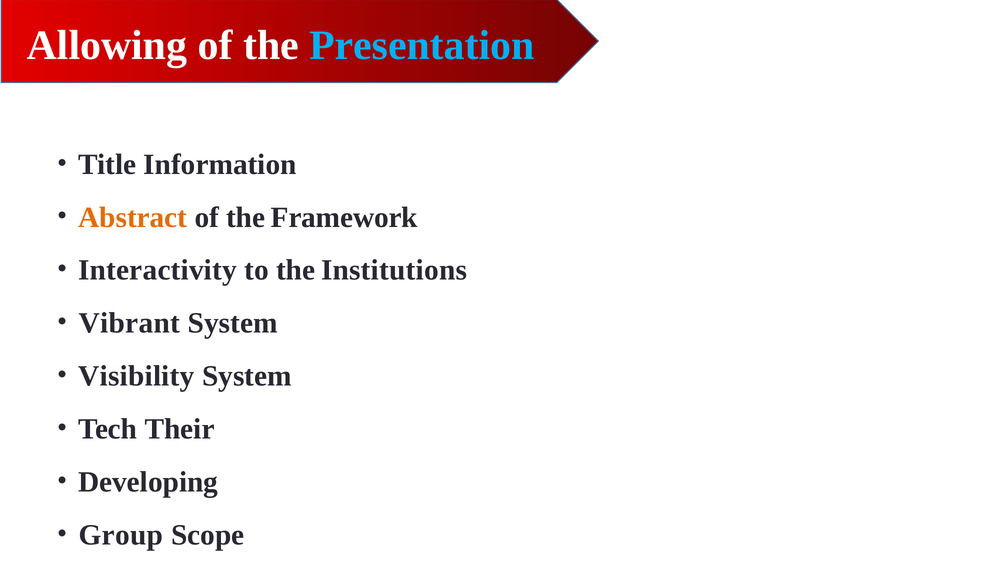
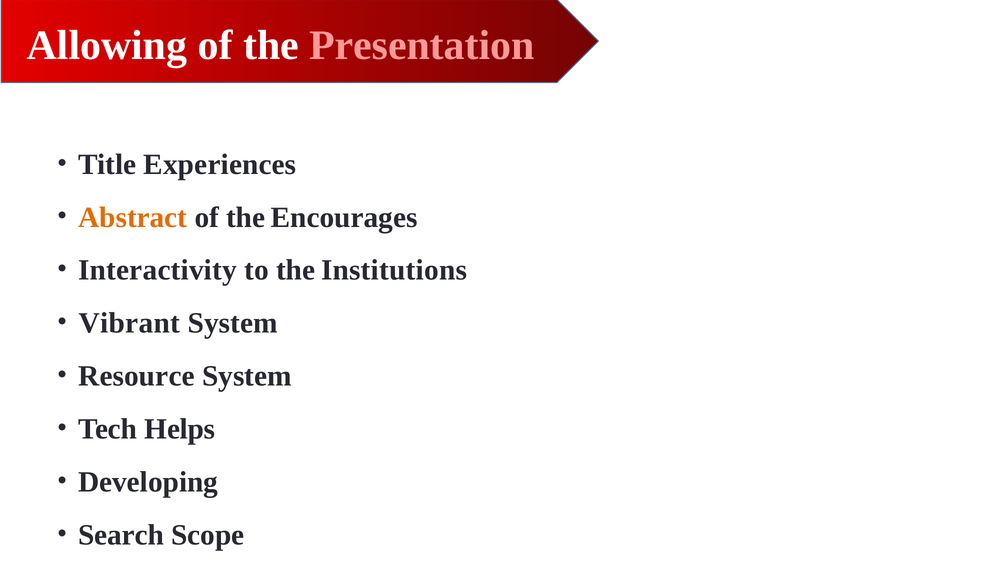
Presentation colour: light blue -> pink
Information: Information -> Experiences
Framework: Framework -> Encourages
Visibility: Visibility -> Resource
Their: Their -> Helps
Group: Group -> Search
